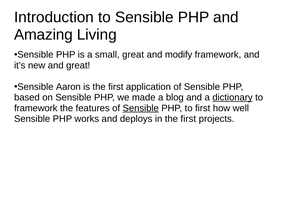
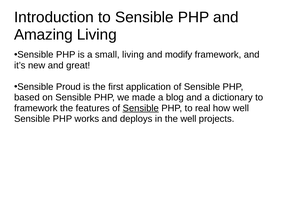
small great: great -> living
Aaron: Aaron -> Proud
dictionary underline: present -> none
to first: first -> real
in the first: first -> well
